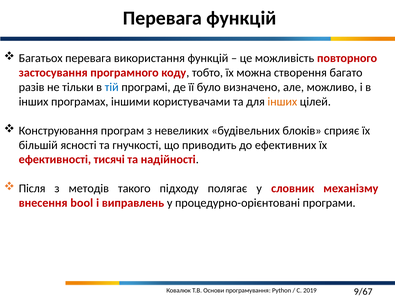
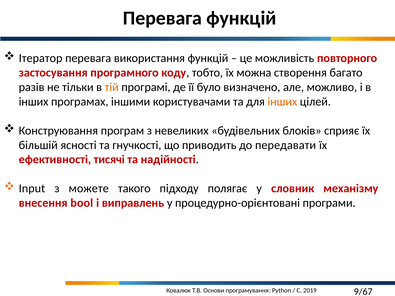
Багатьох: Багатьох -> Ітератор
тій colour: blue -> orange
ефективних: ефективних -> передавати
Після: Після -> Input
методів: методів -> можете
